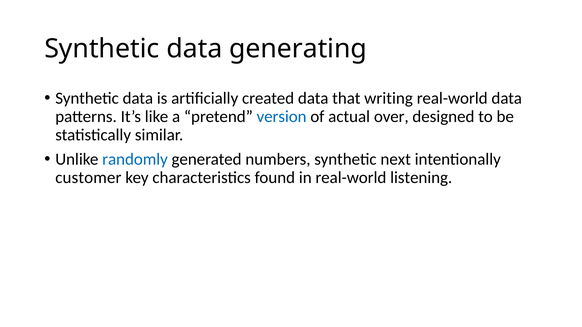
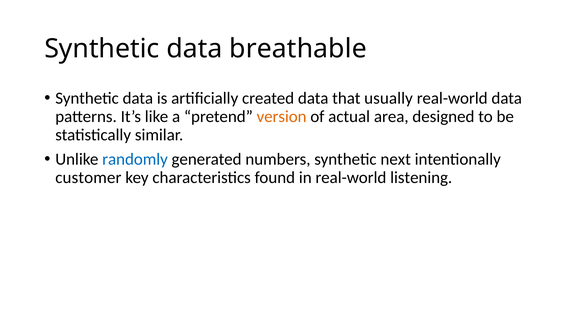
generating: generating -> breathable
writing: writing -> usually
version colour: blue -> orange
over: over -> area
